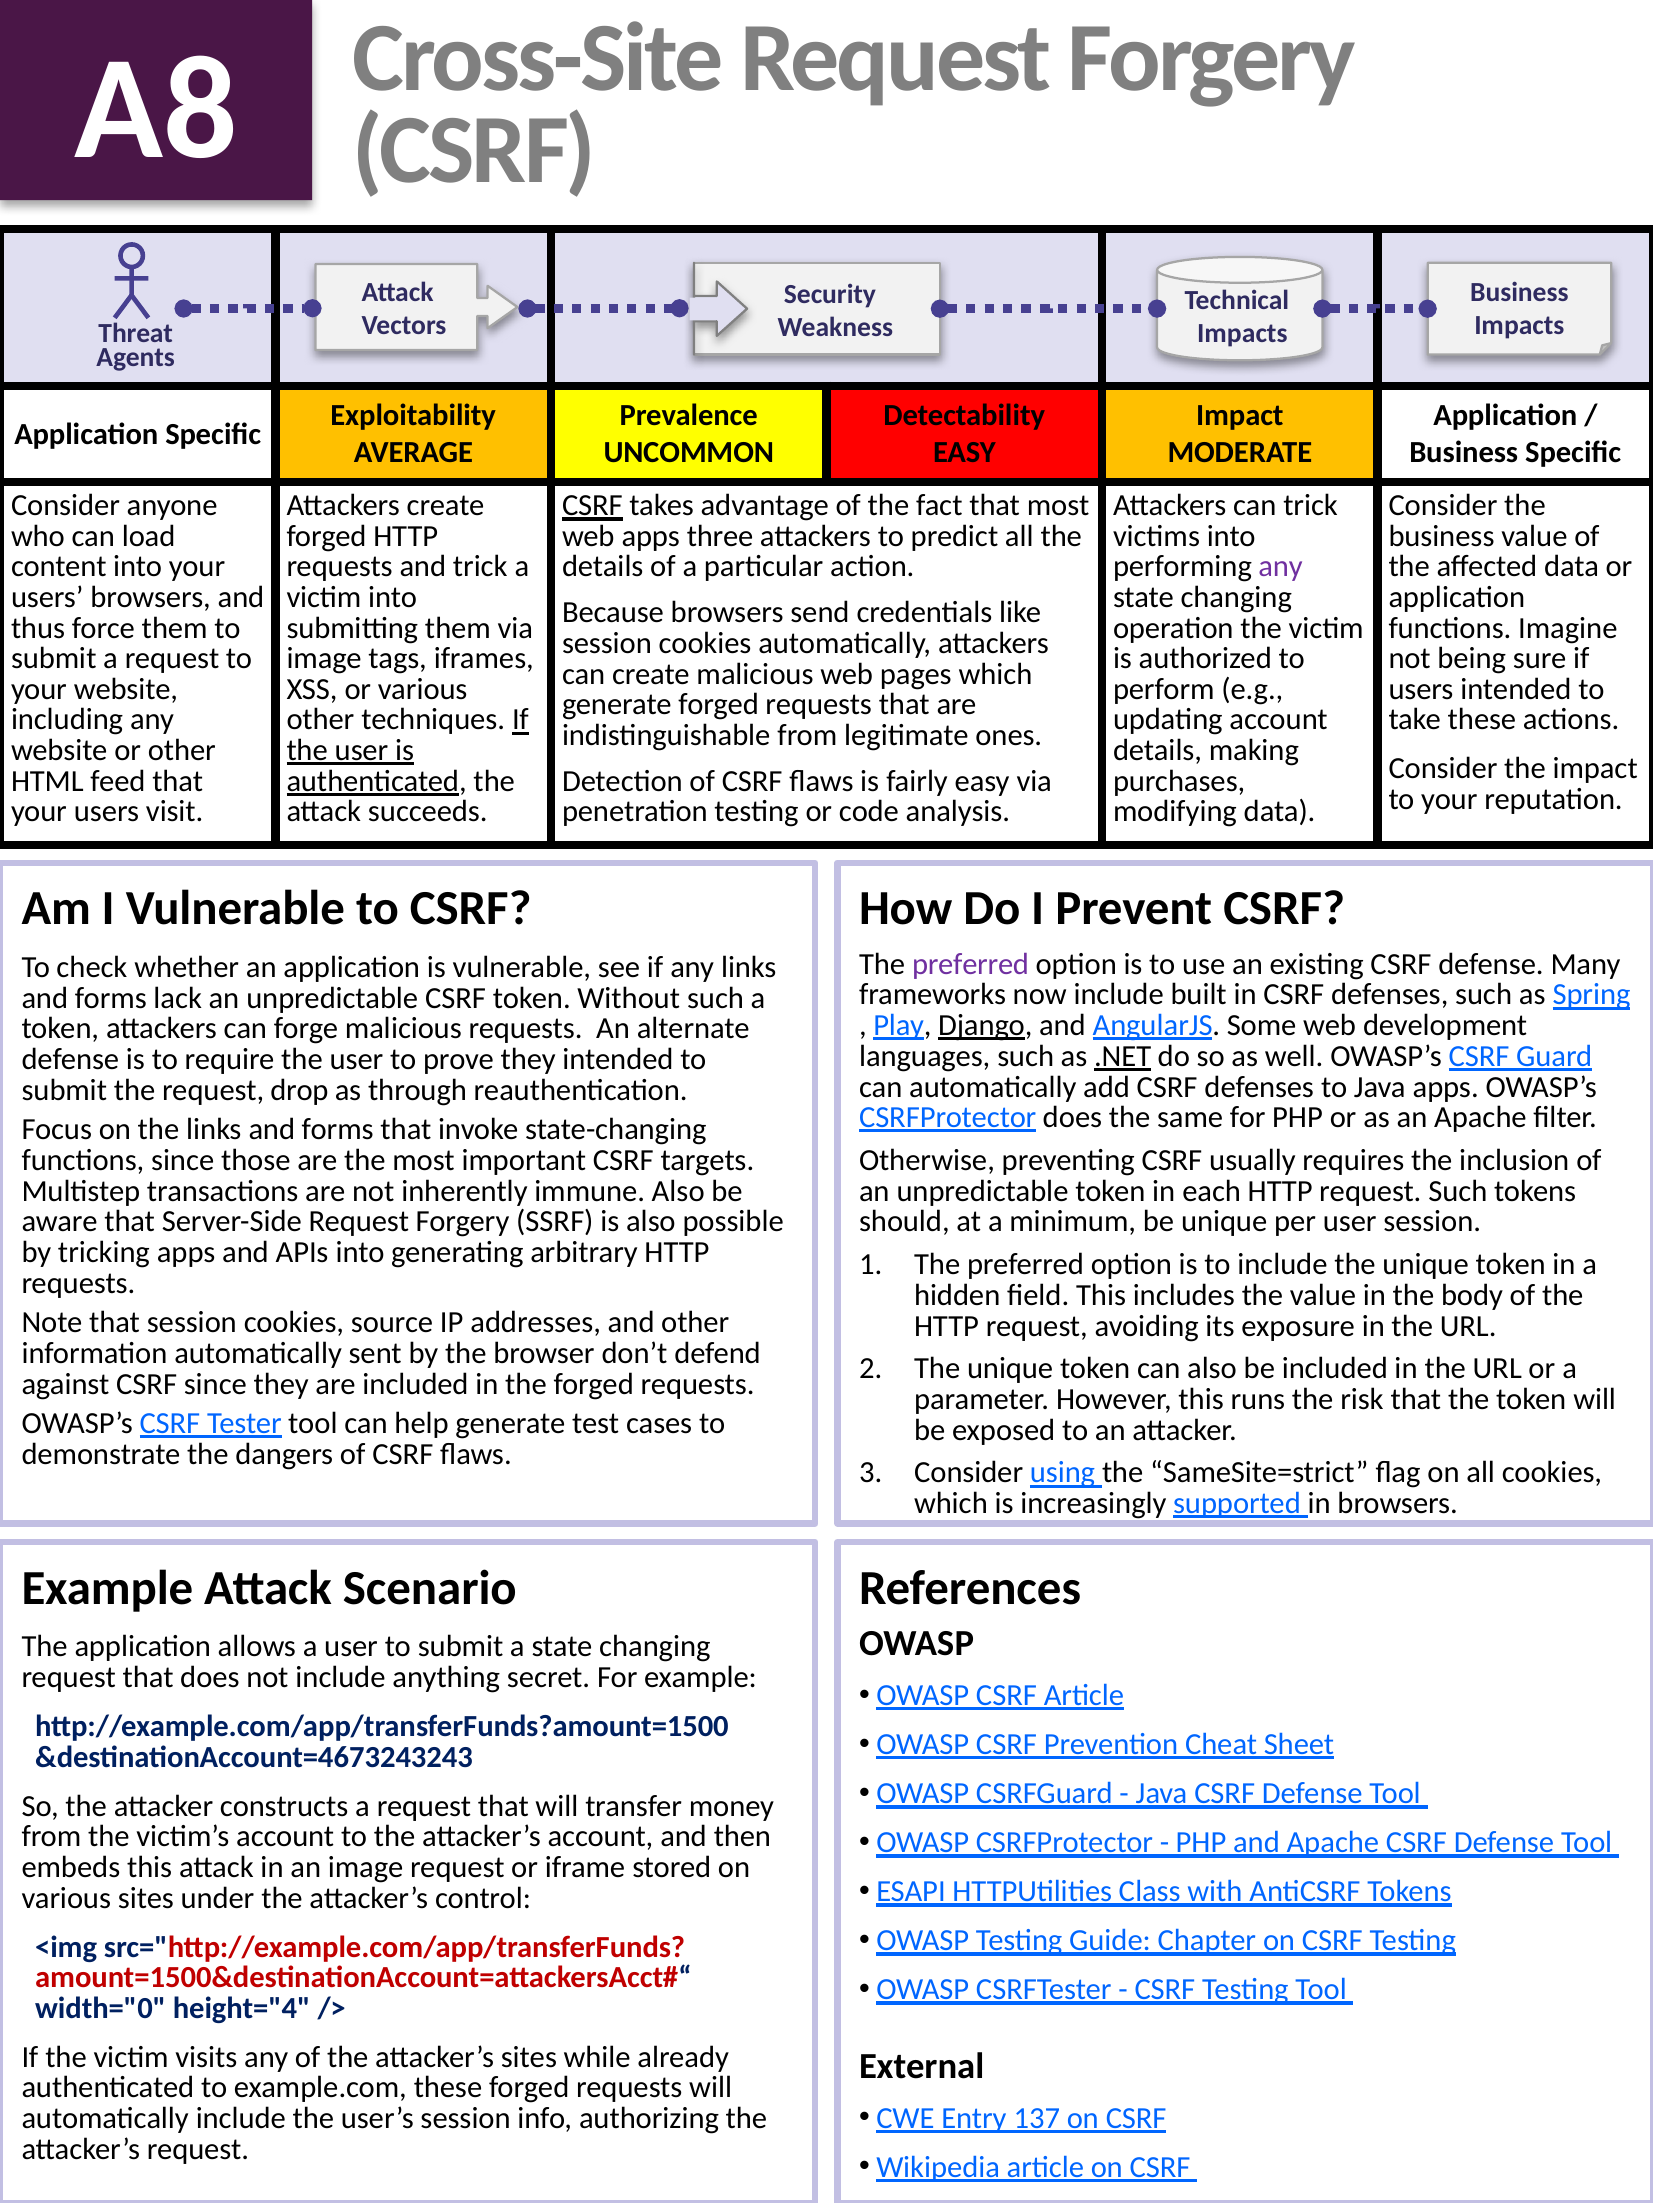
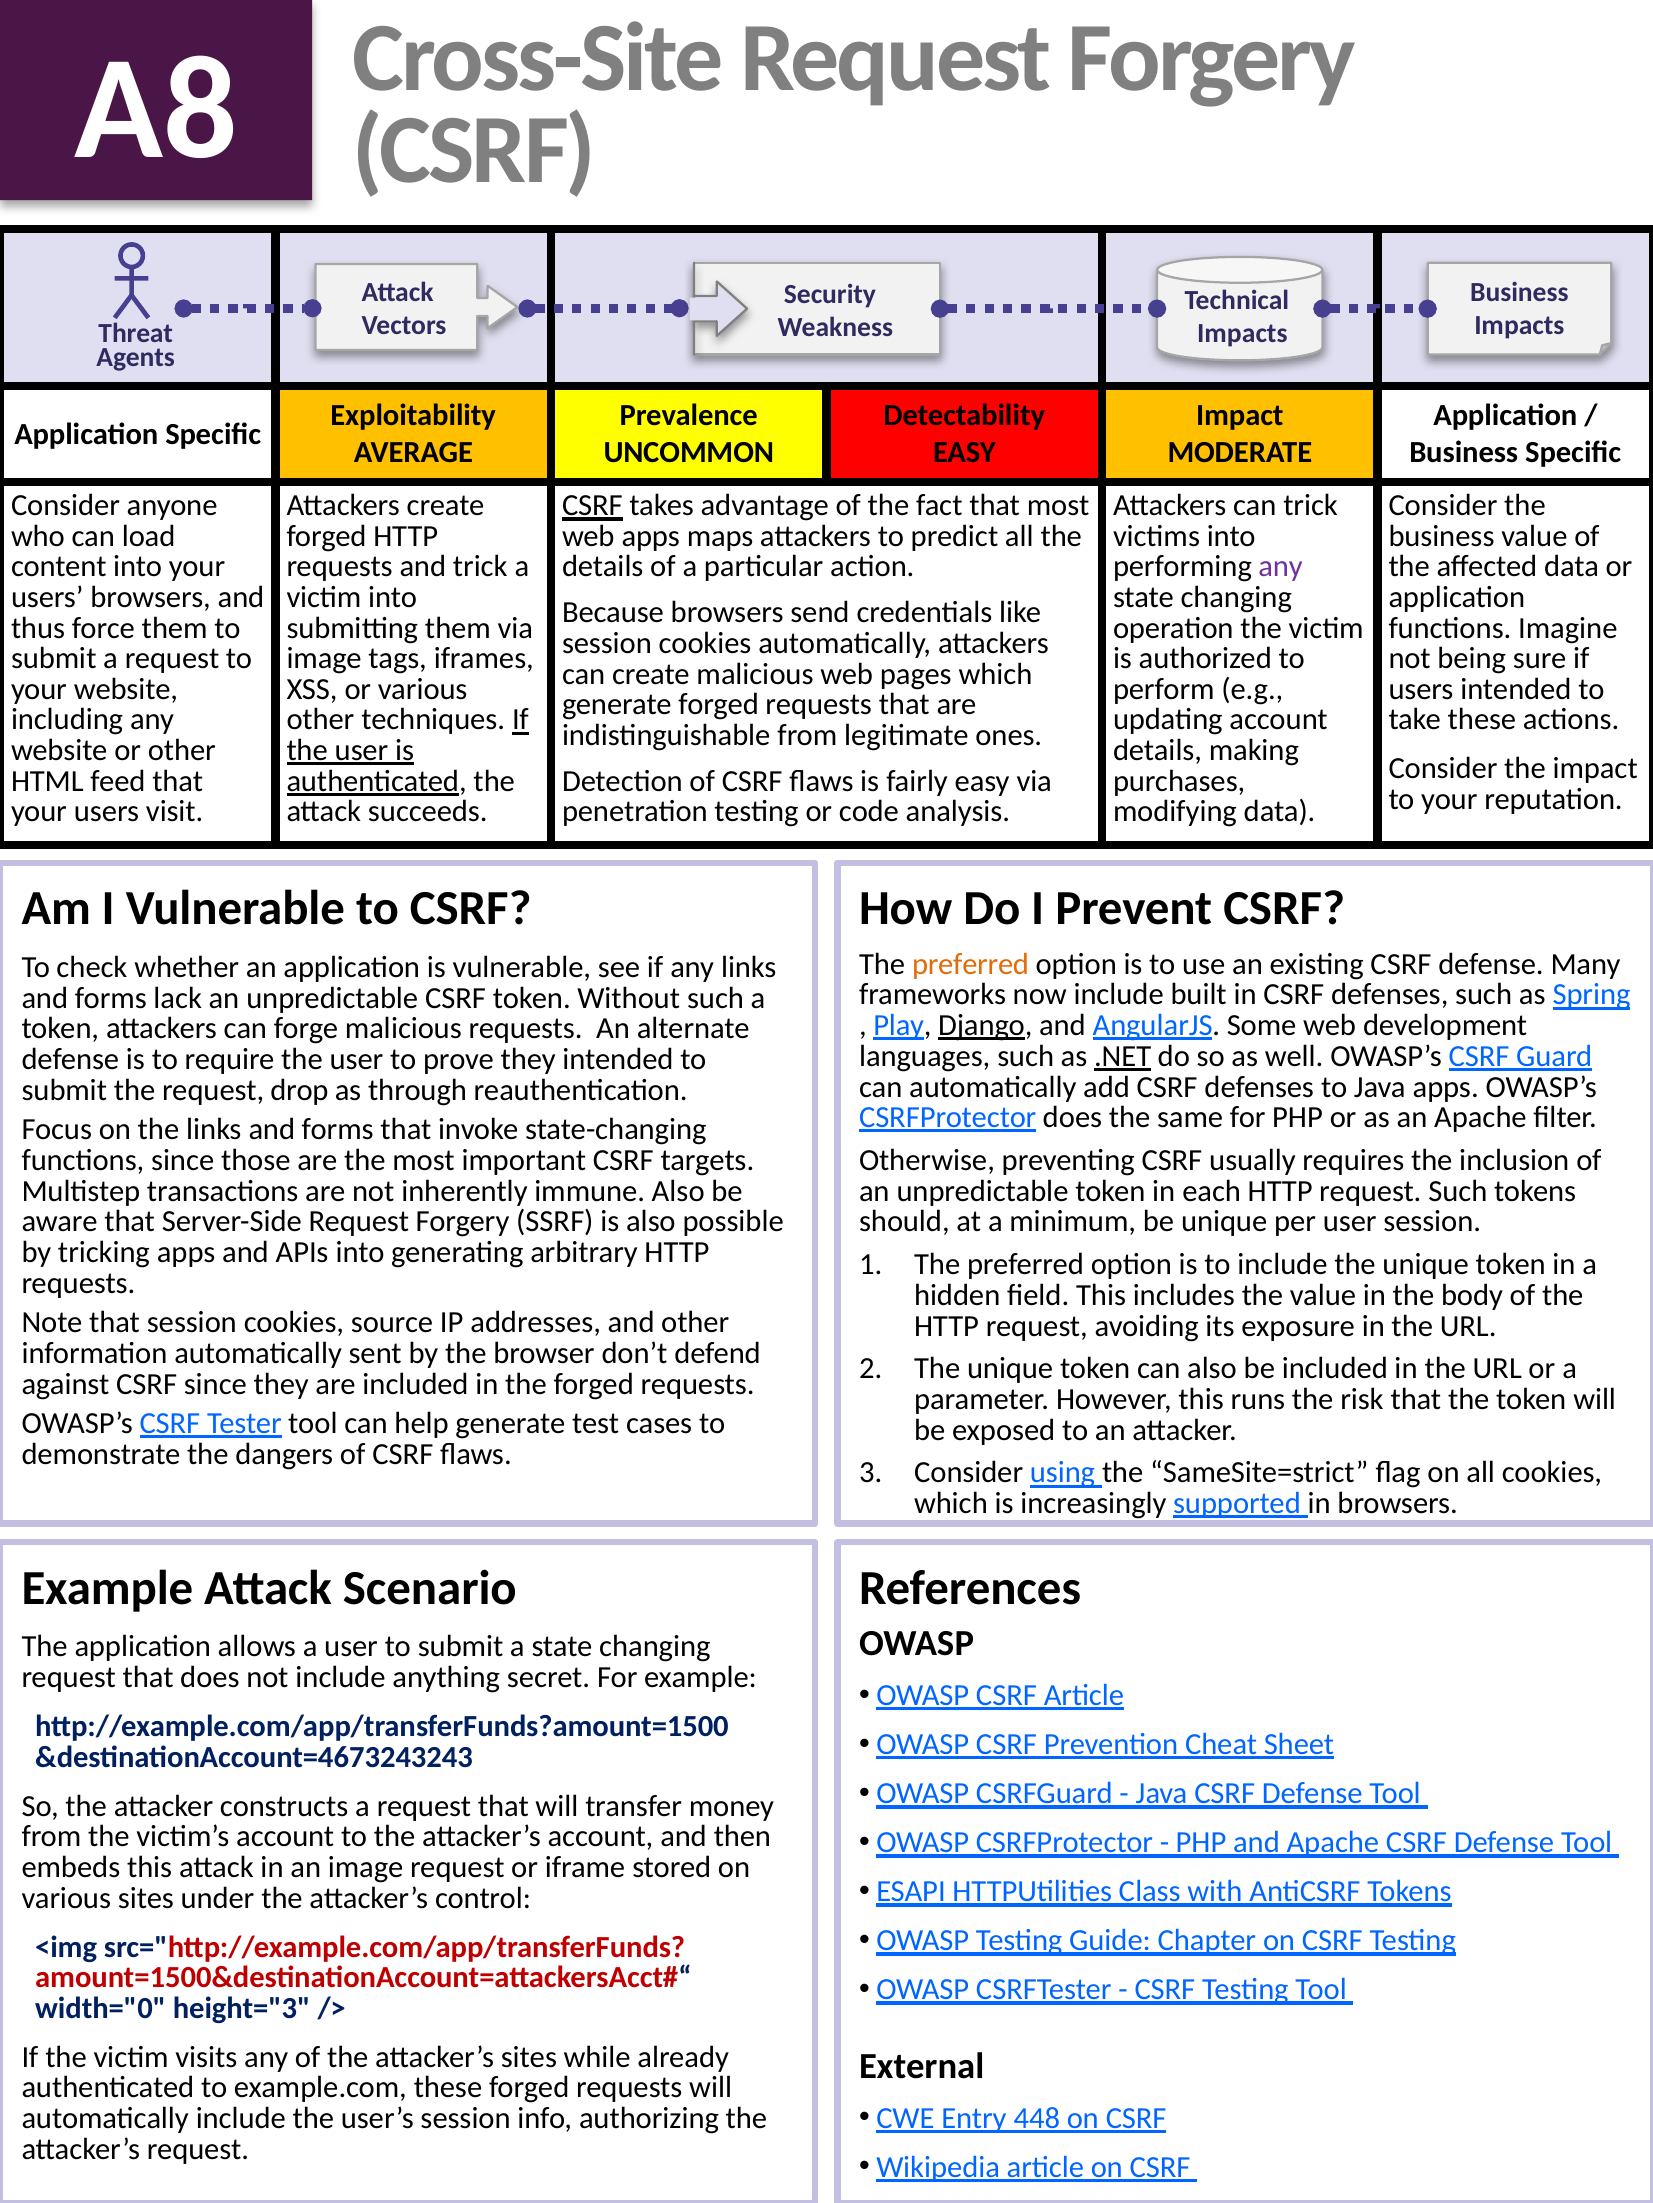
three: three -> maps
preferred at (971, 965) colour: purple -> orange
height="4: height="4 -> height="3
137: 137 -> 448
